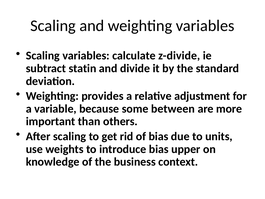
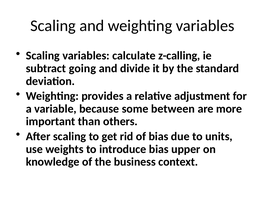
z-divide: z-divide -> z-calling
statin: statin -> going
